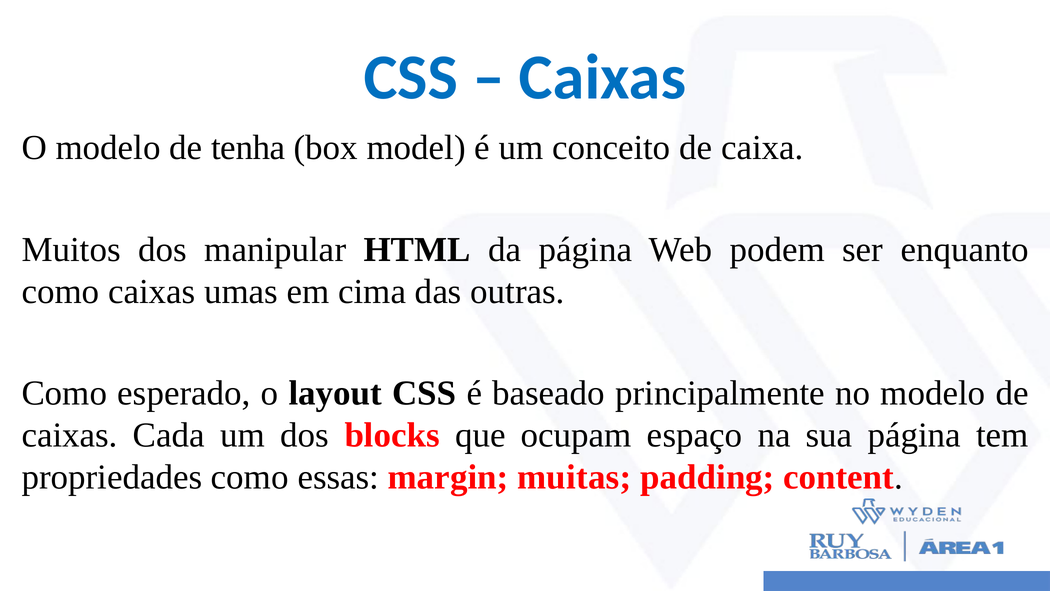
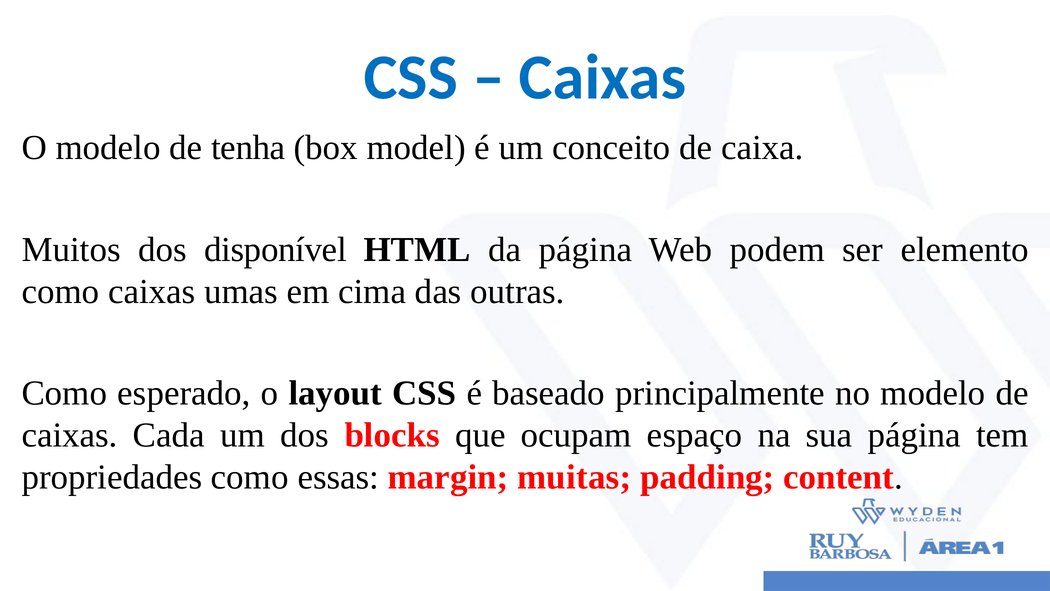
manipular: manipular -> disponível
enquanto: enquanto -> elemento
